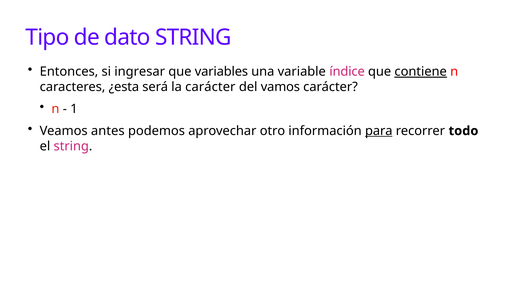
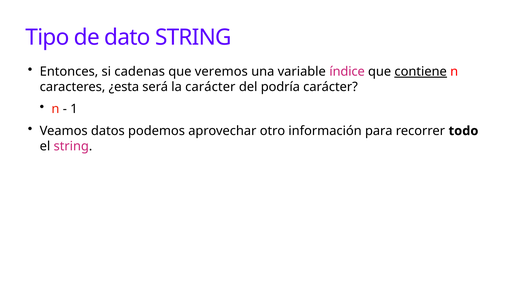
ingresar: ingresar -> cadenas
variables: variables -> veremos
vamos: vamos -> podría
antes: antes -> datos
para underline: present -> none
